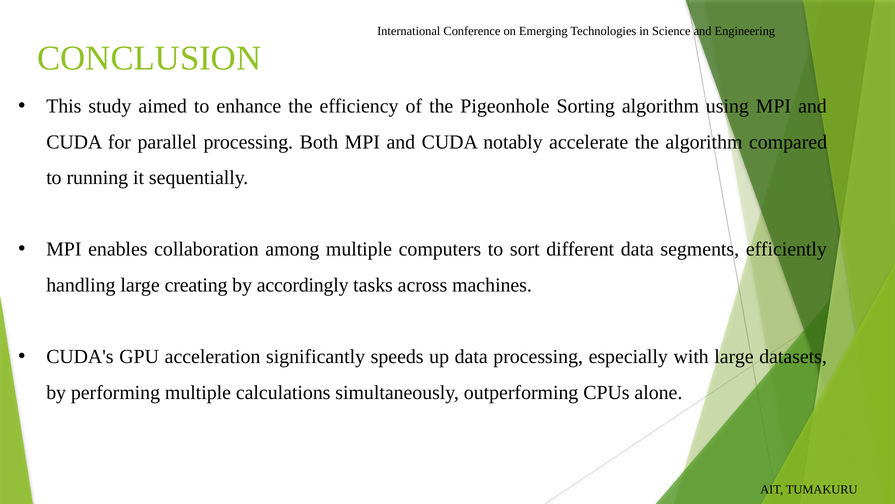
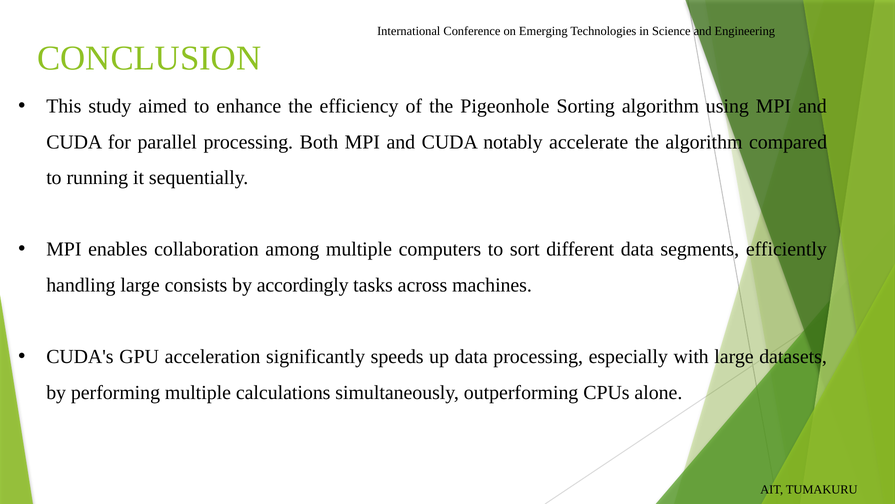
creating: creating -> consists
